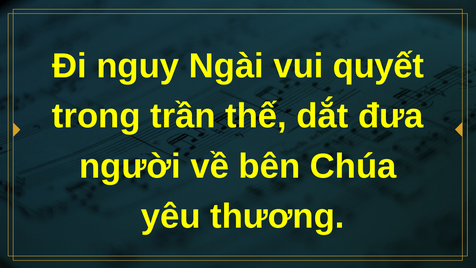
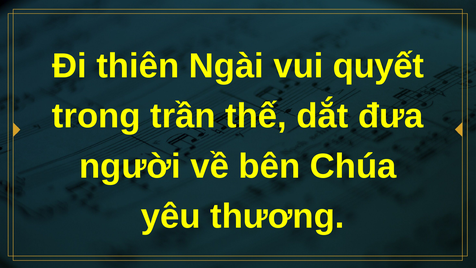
nguy: nguy -> thiên
